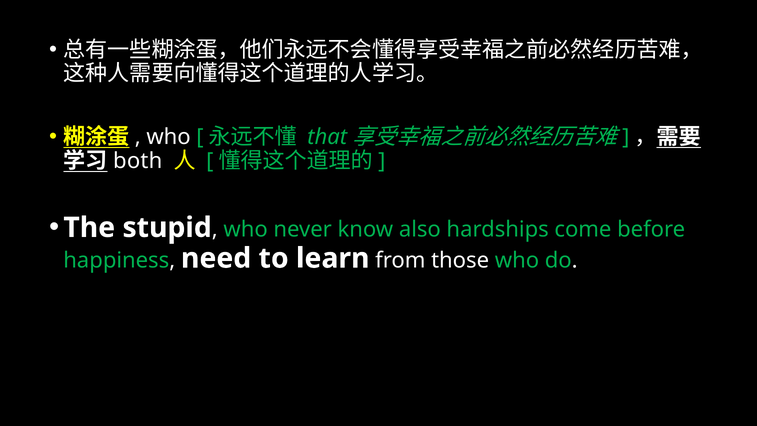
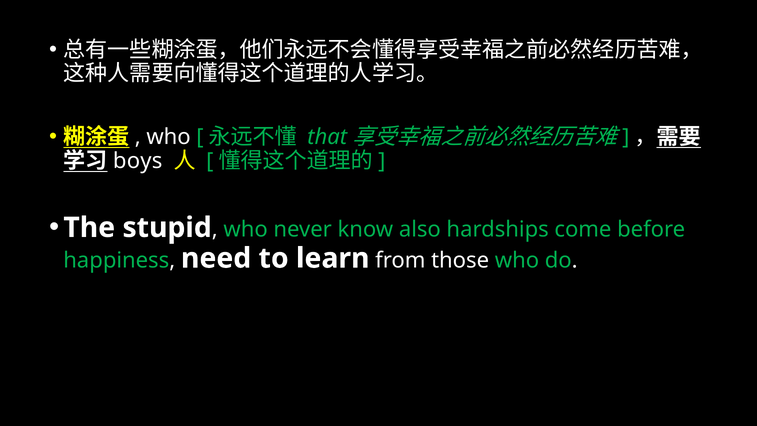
both: both -> boys
